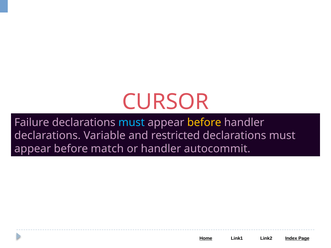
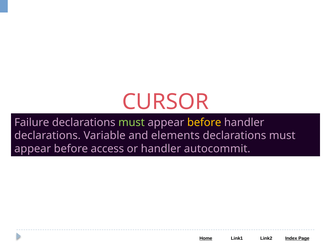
must at (132, 123) colour: light blue -> light green
restricted: restricted -> elements
match: match -> access
